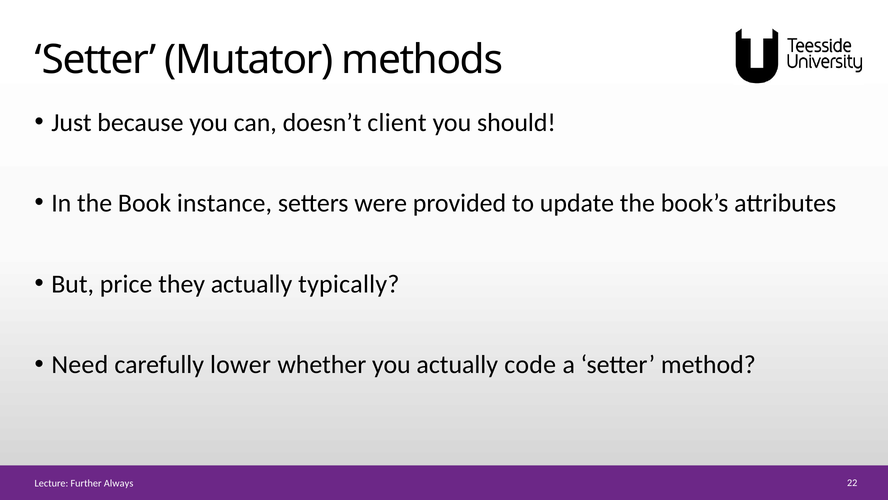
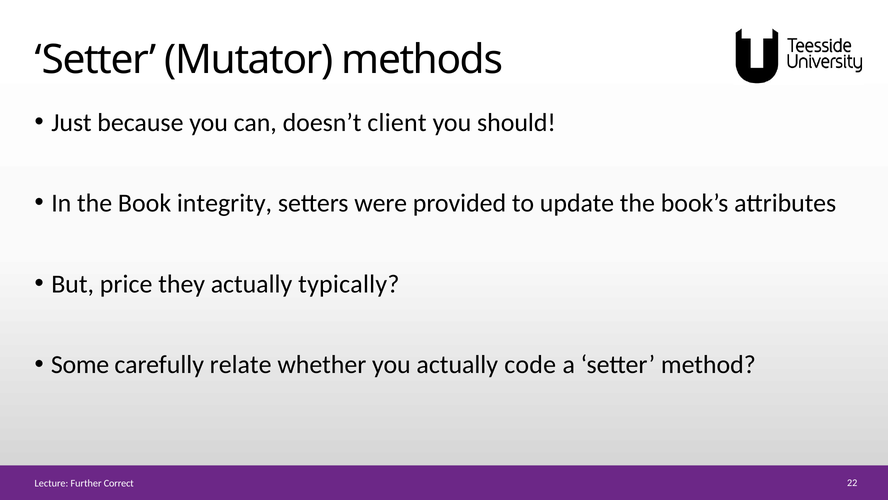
instance: instance -> integrity
Need: Need -> Some
lower: lower -> relate
Always: Always -> Correct
